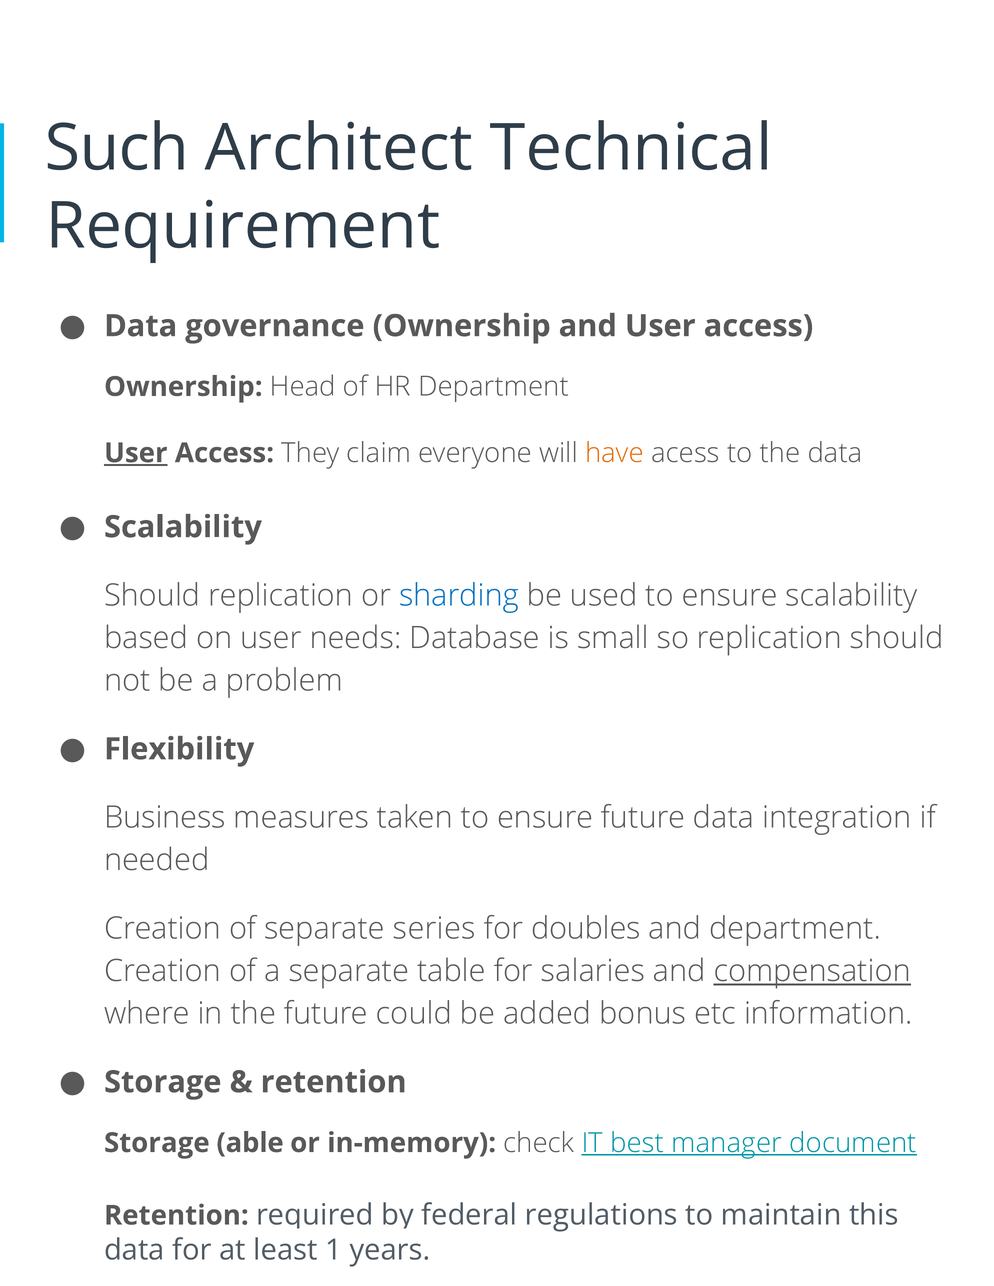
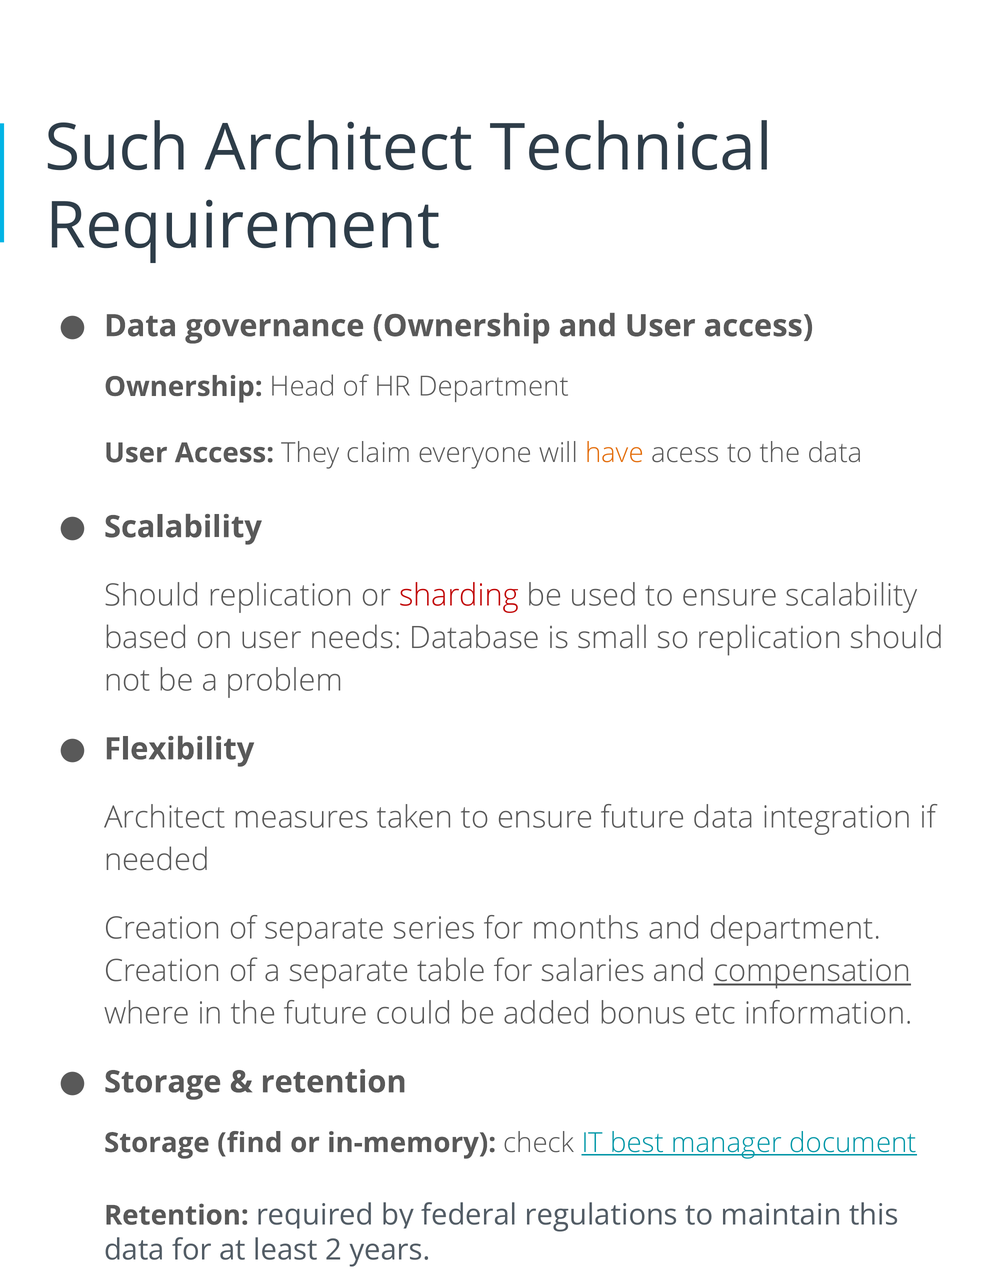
User at (136, 453) underline: present -> none
sharding colour: blue -> red
Business at (165, 818): Business -> Architect
doubles: doubles -> months
able: able -> find
1: 1 -> 2
